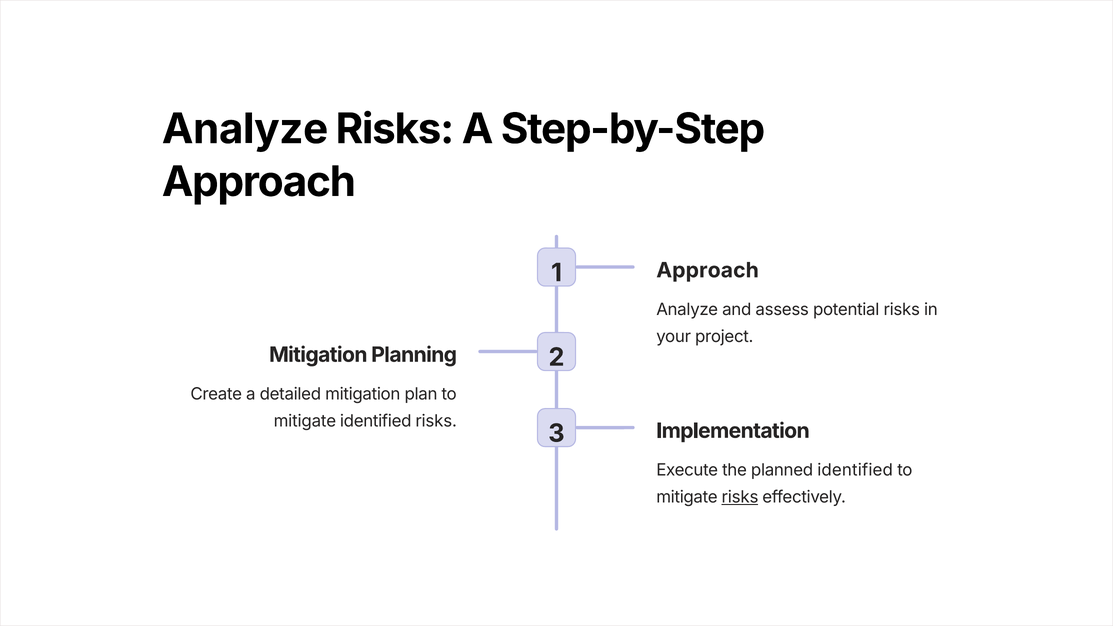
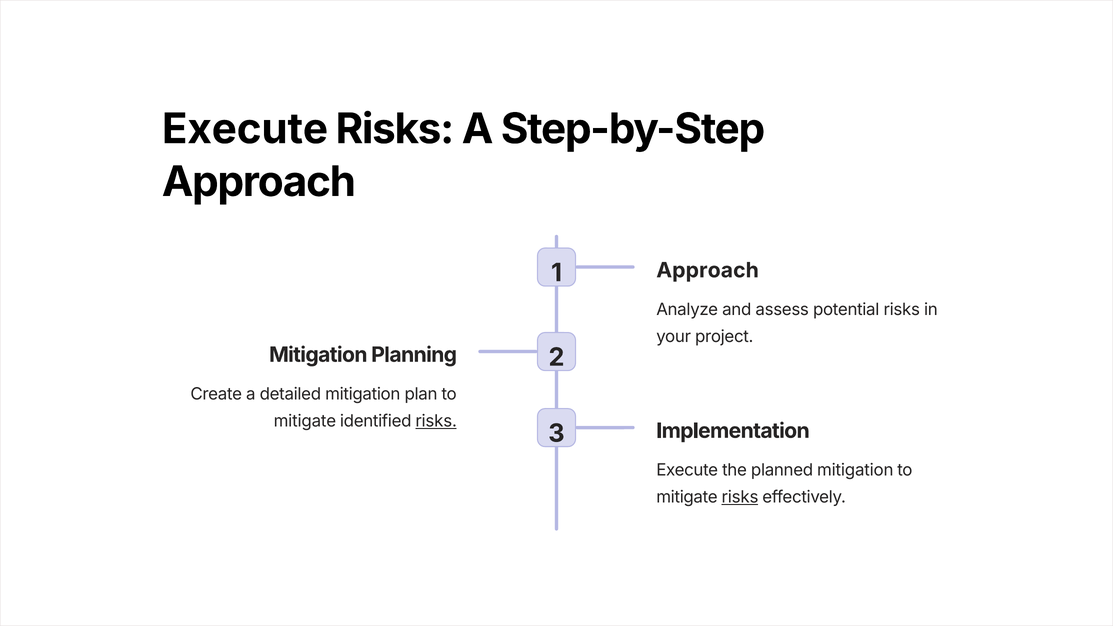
Analyze at (245, 129): Analyze -> Execute
risks at (436, 421) underline: none -> present
planned identified: identified -> mitigation
